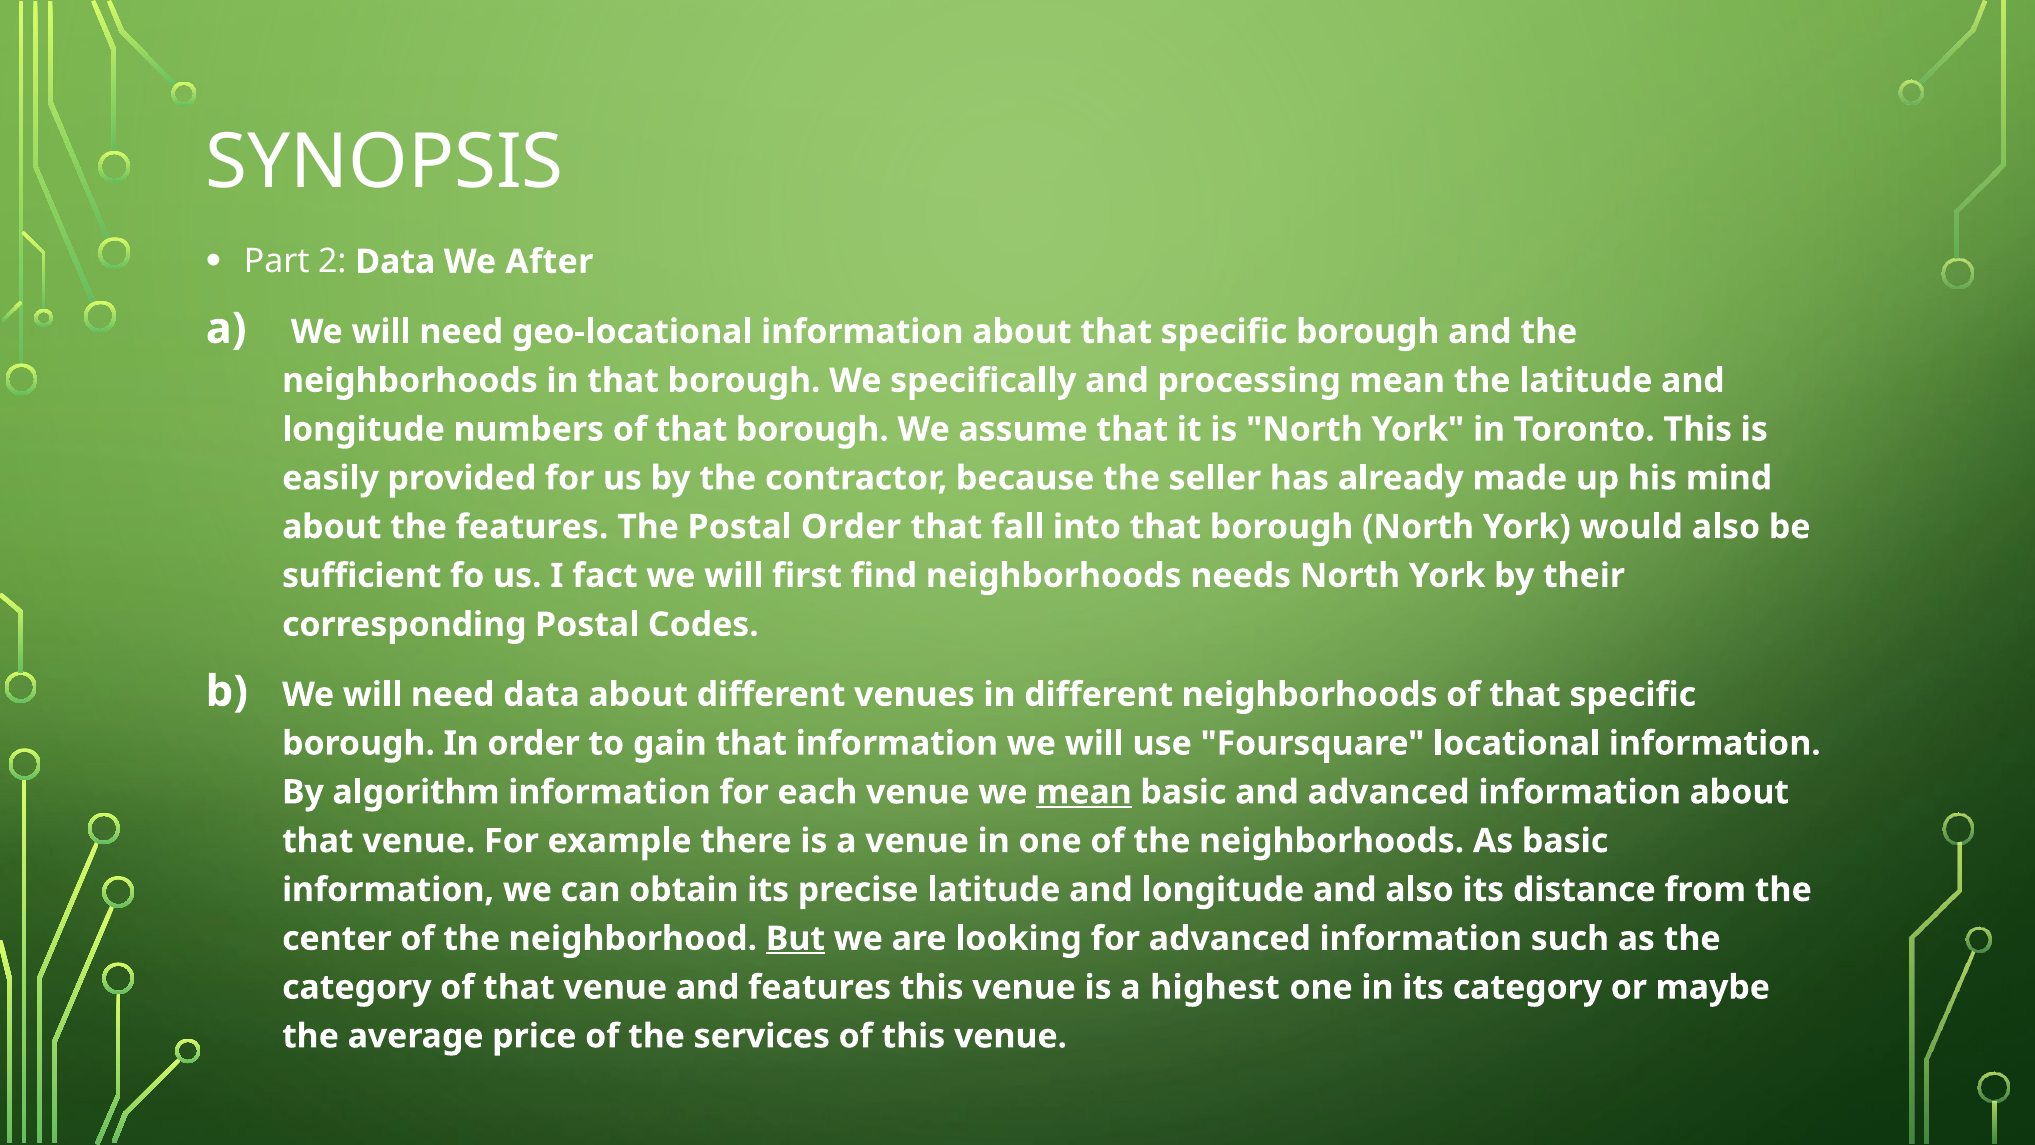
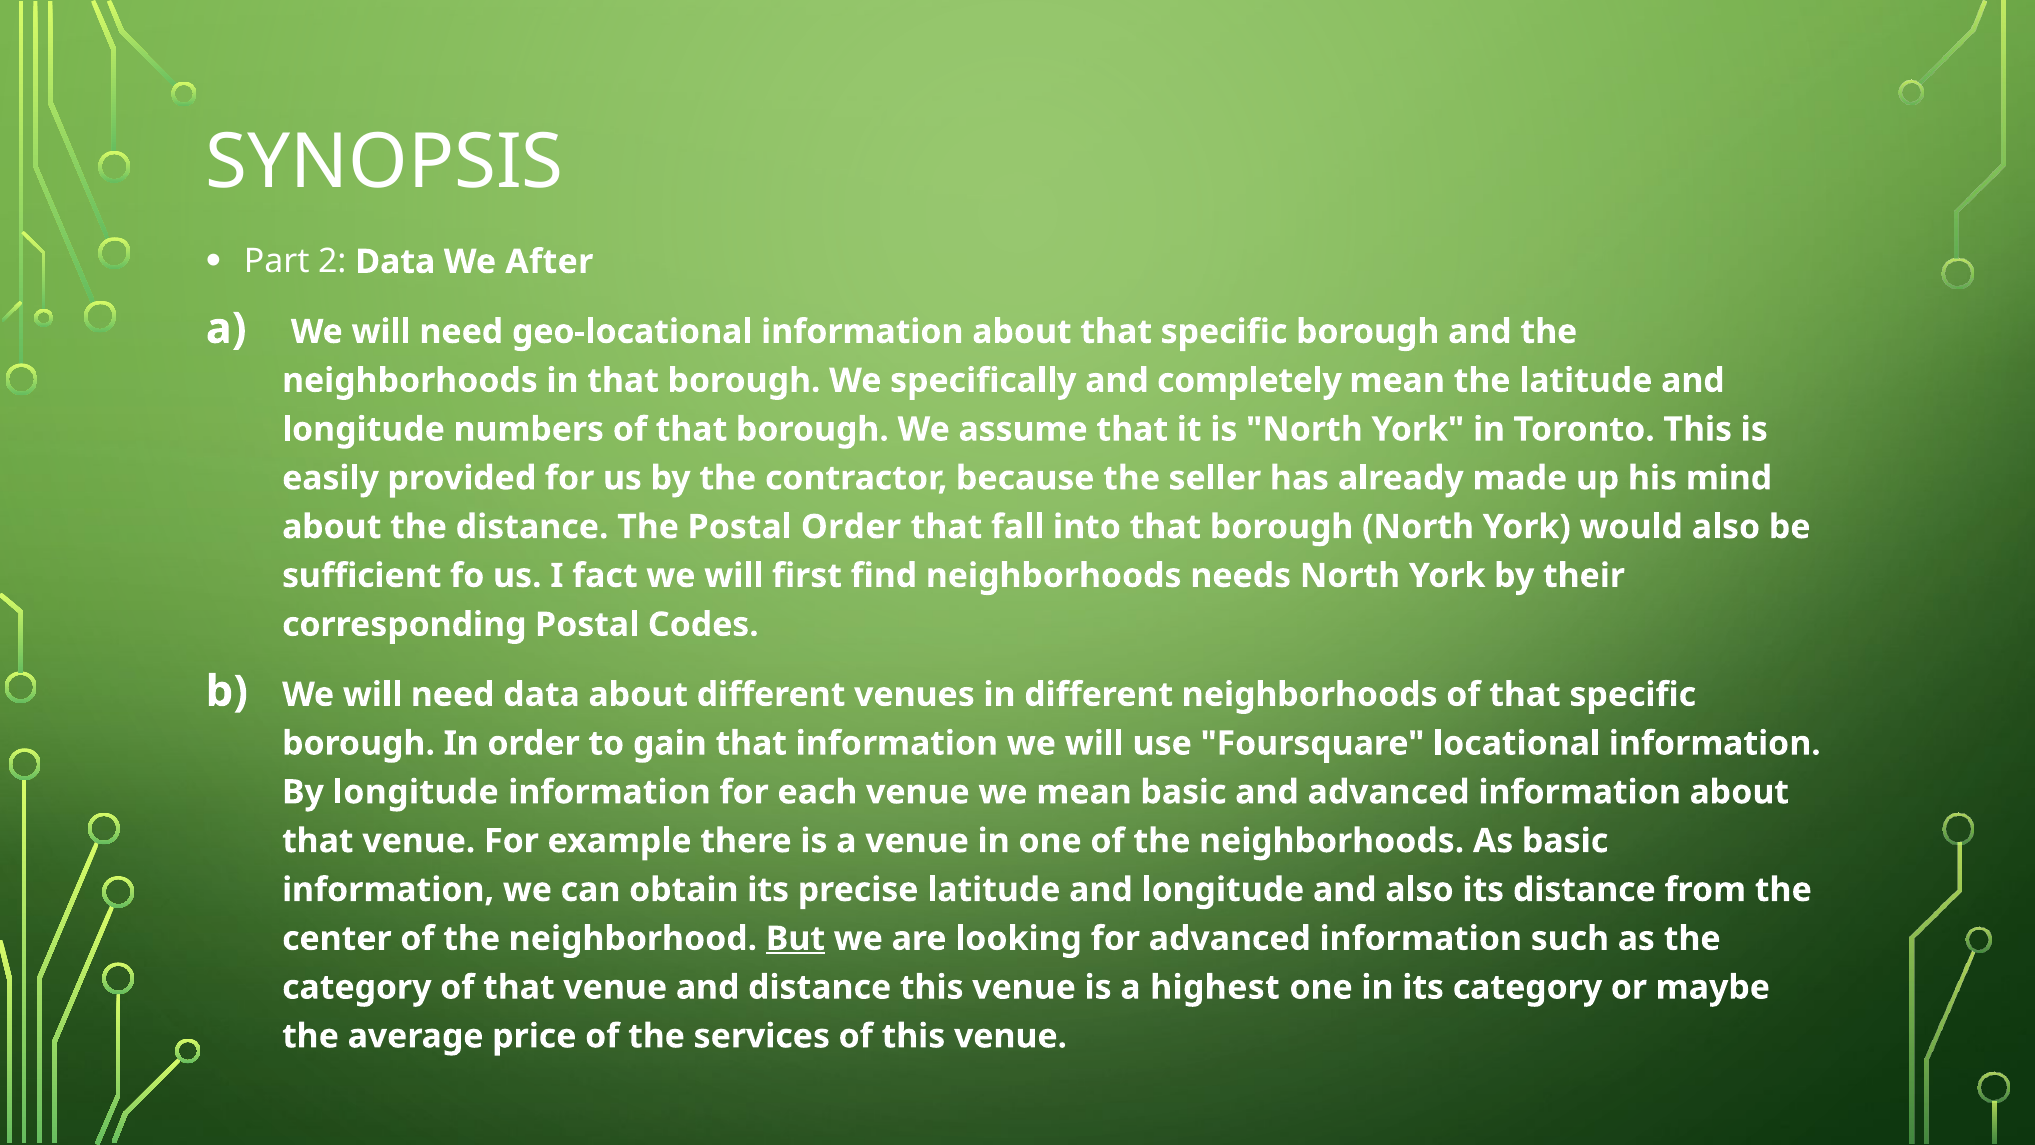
processing: processing -> completely
the features: features -> distance
By algorithm: algorithm -> longitude
mean at (1084, 792) underline: present -> none
and features: features -> distance
